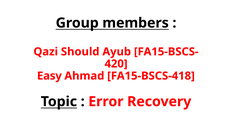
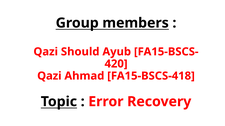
Easy at (49, 76): Easy -> Qazi
